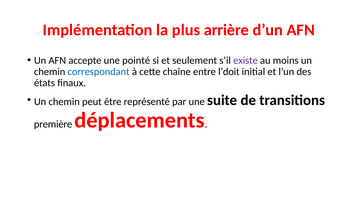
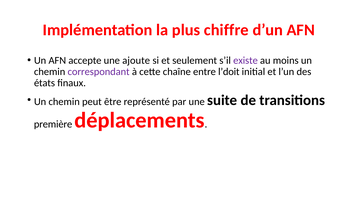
arrière: arrière -> chiffre
pointé: pointé -> ajoute
correspondant colour: blue -> purple
